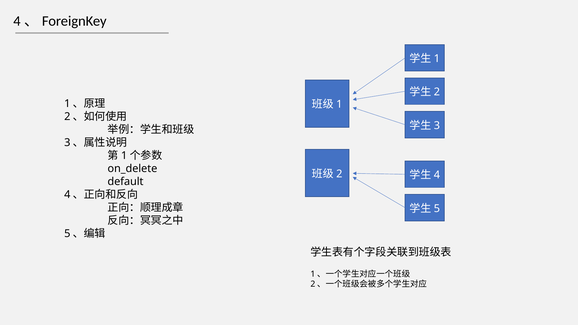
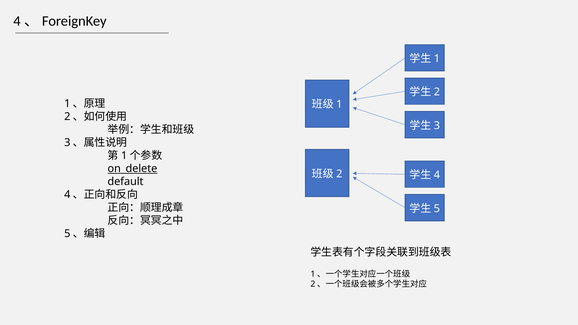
on_delete underline: none -> present
